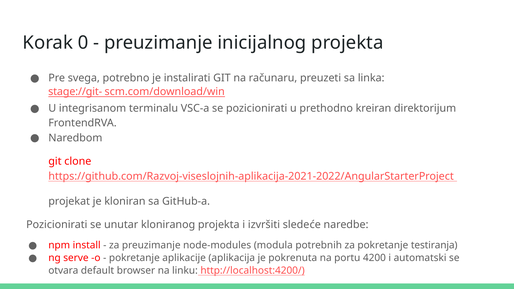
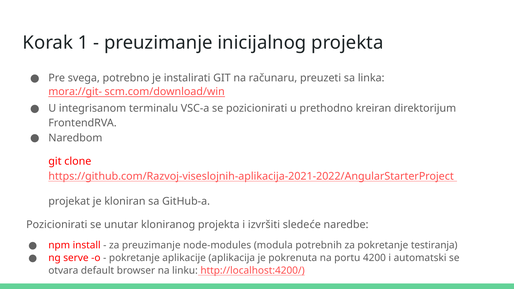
0: 0 -> 1
stage://git-: stage://git- -> mora://git-
